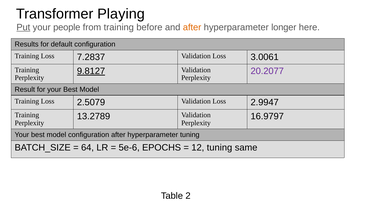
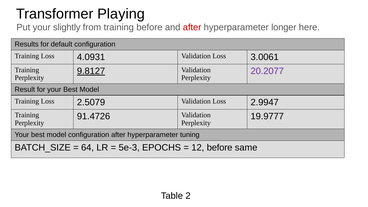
Put underline: present -> none
people: people -> slightly
after at (192, 27) colour: orange -> red
7.2837: 7.2837 -> 4.0931
13.2789: 13.2789 -> 91.4726
16.9797: 16.9797 -> 19.9777
5e-6: 5e-6 -> 5e-3
12 tuning: tuning -> before
